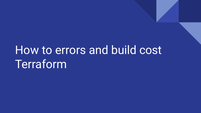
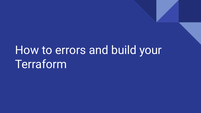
cost: cost -> your
